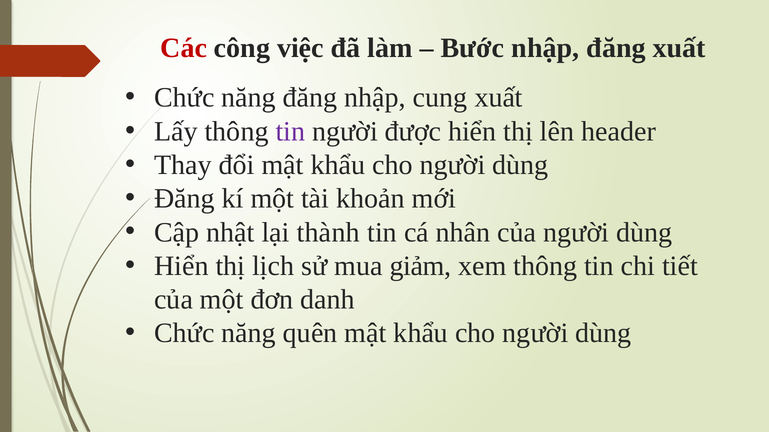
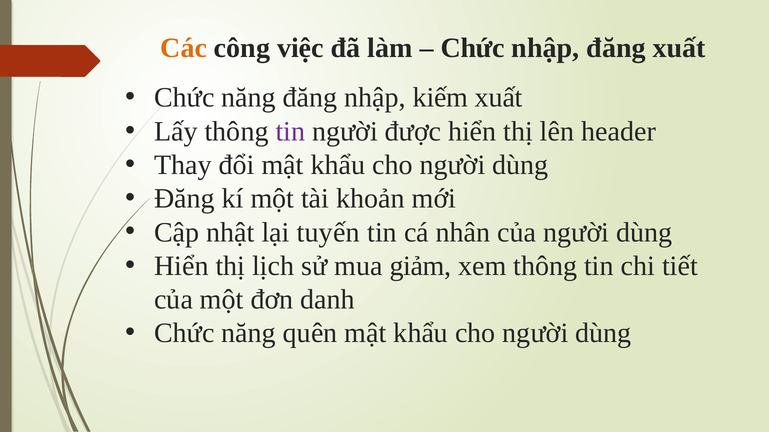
Các colour: red -> orange
Bước at (472, 48): Bước -> Chức
cung: cung -> kiếm
thành: thành -> tuyến
